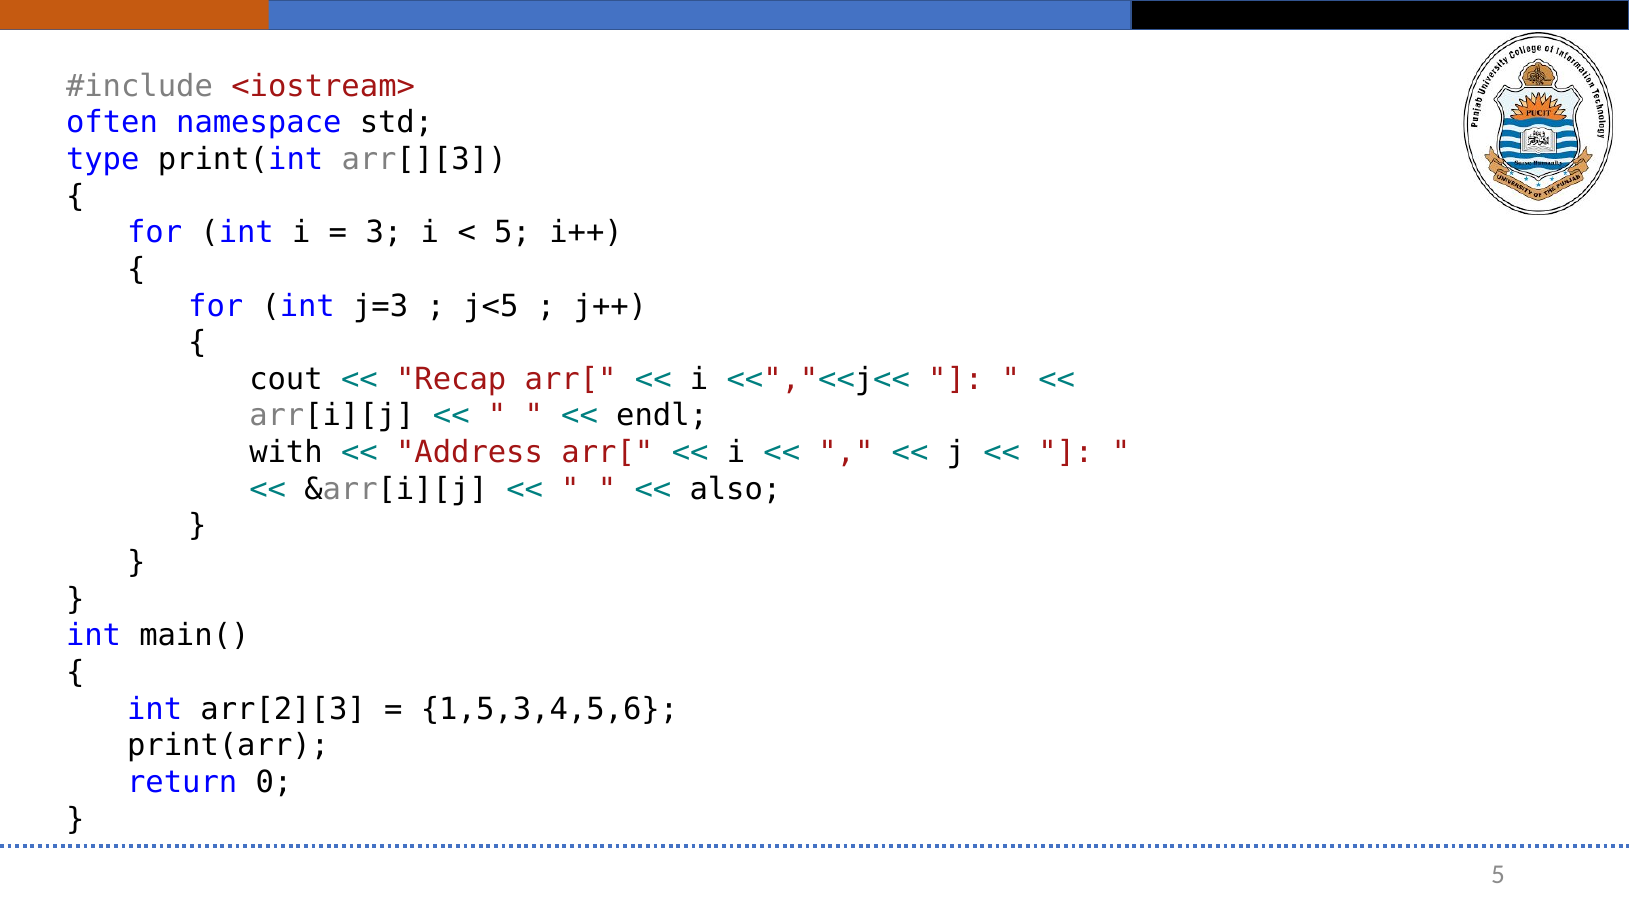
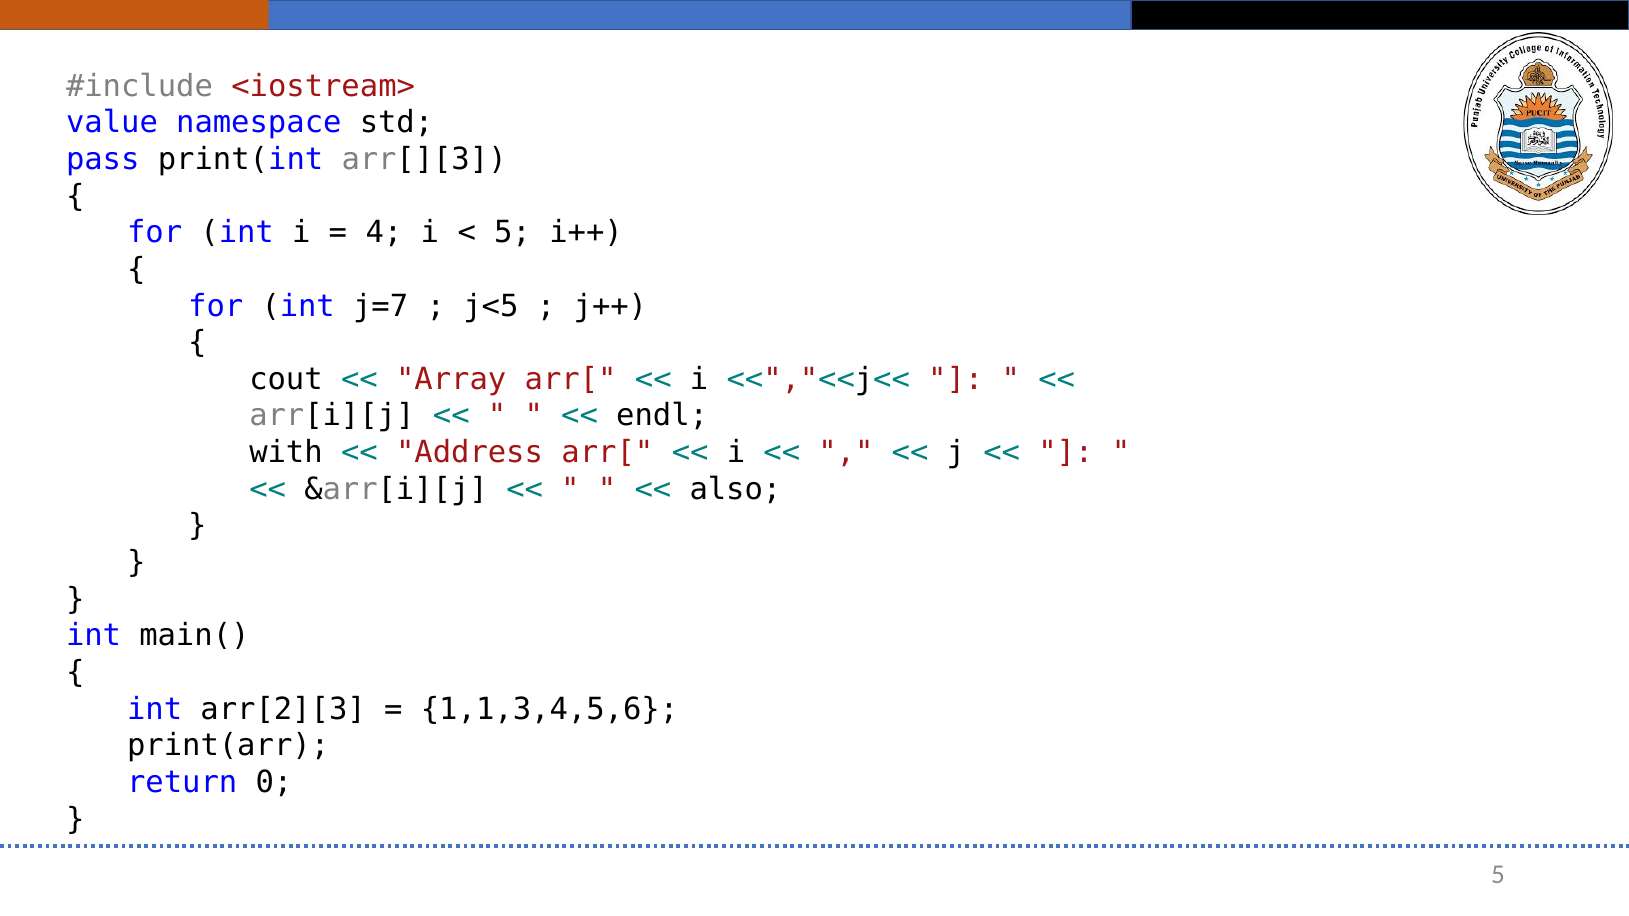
often: often -> value
type: type -> pass
3: 3 -> 4
j=3: j=3 -> j=7
Recap: Recap -> Array
1,5,3,4,5,6: 1,5,3,4,5,6 -> 1,1,3,4,5,6
